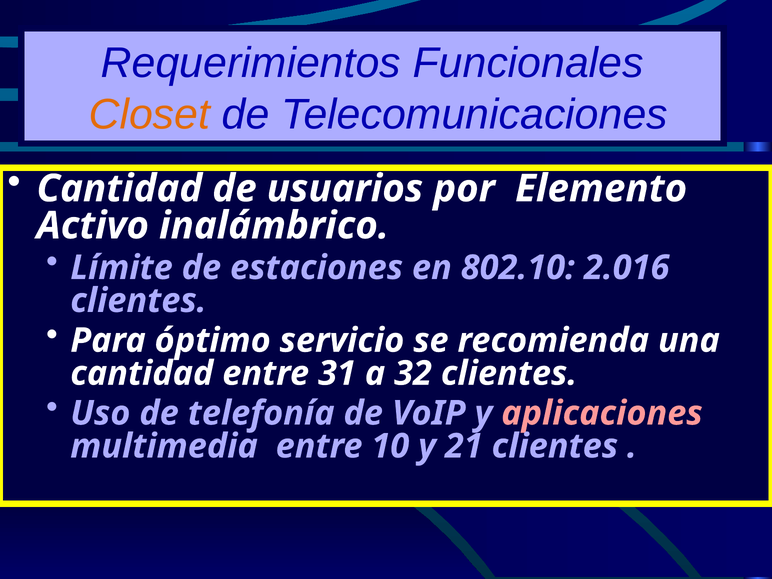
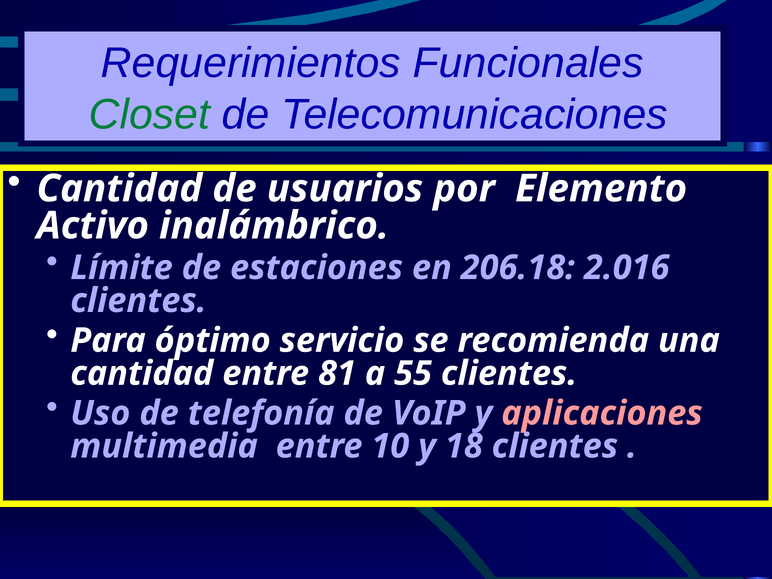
Closet colour: orange -> green
802.10: 802.10 -> 206.18
31: 31 -> 81
32: 32 -> 55
21: 21 -> 18
